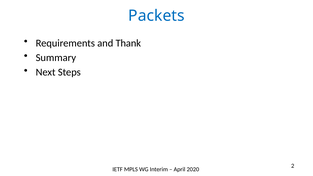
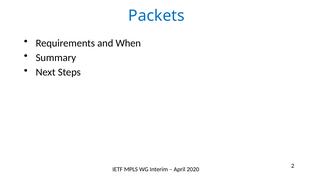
Thank: Thank -> When
